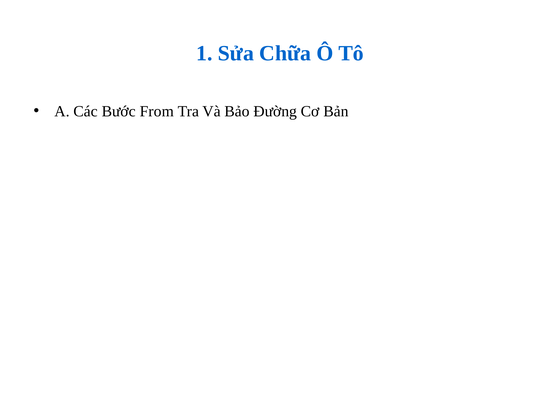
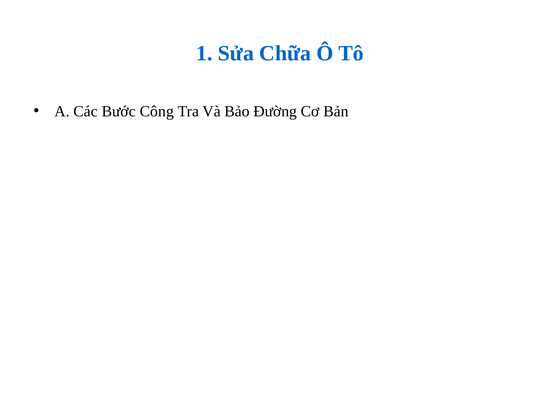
From: From -> Công
